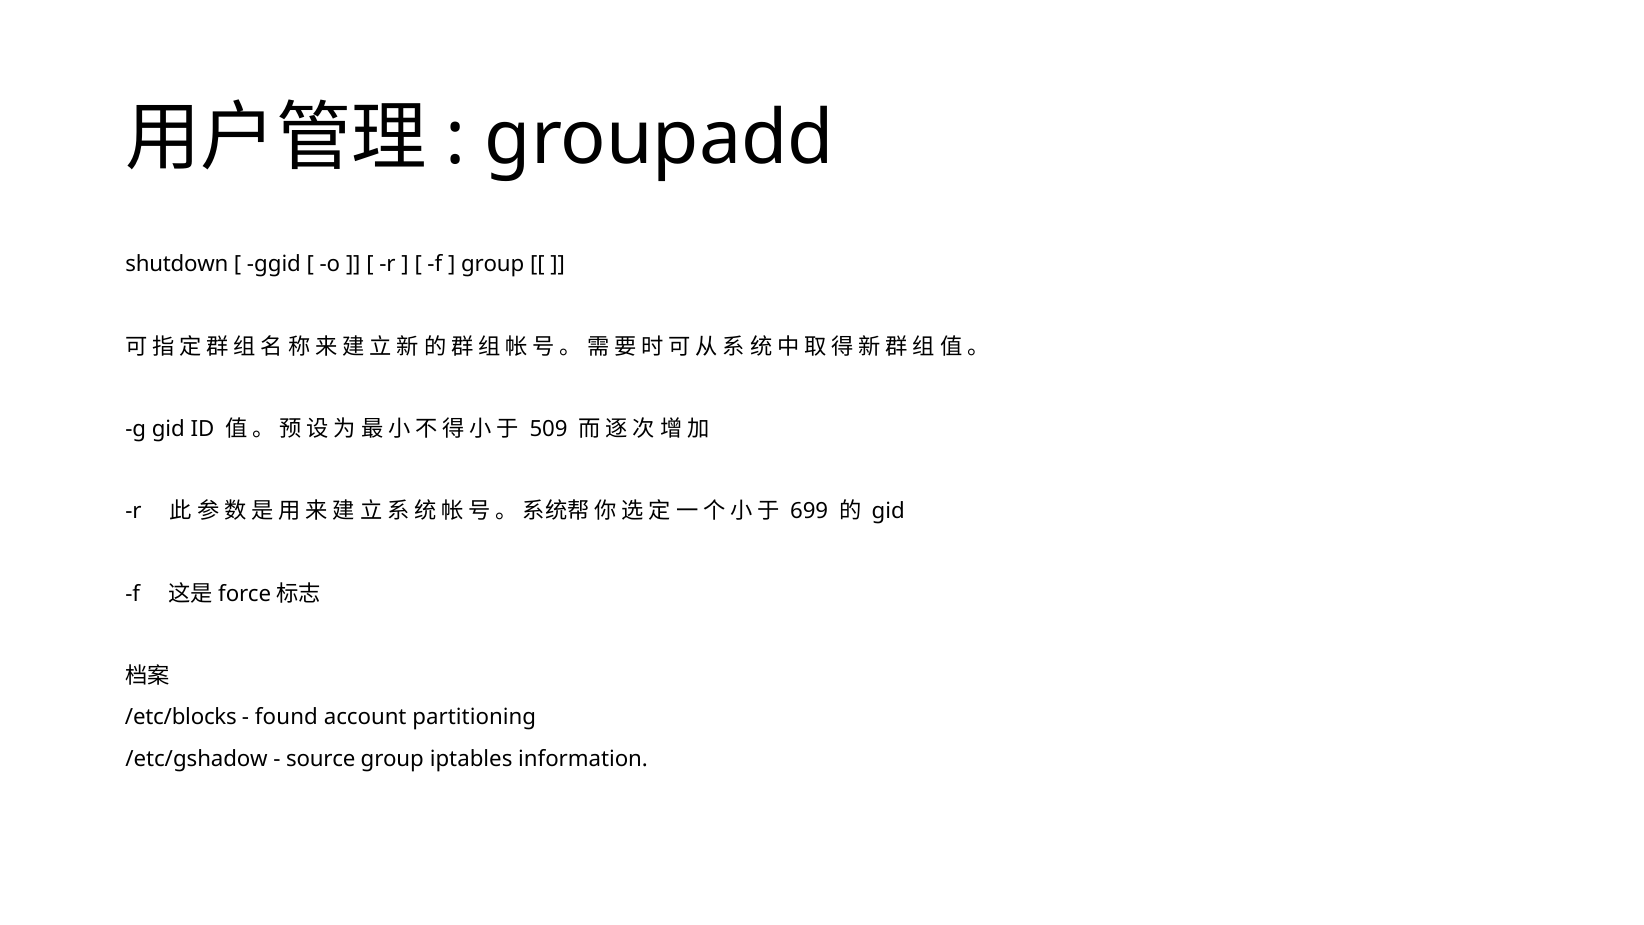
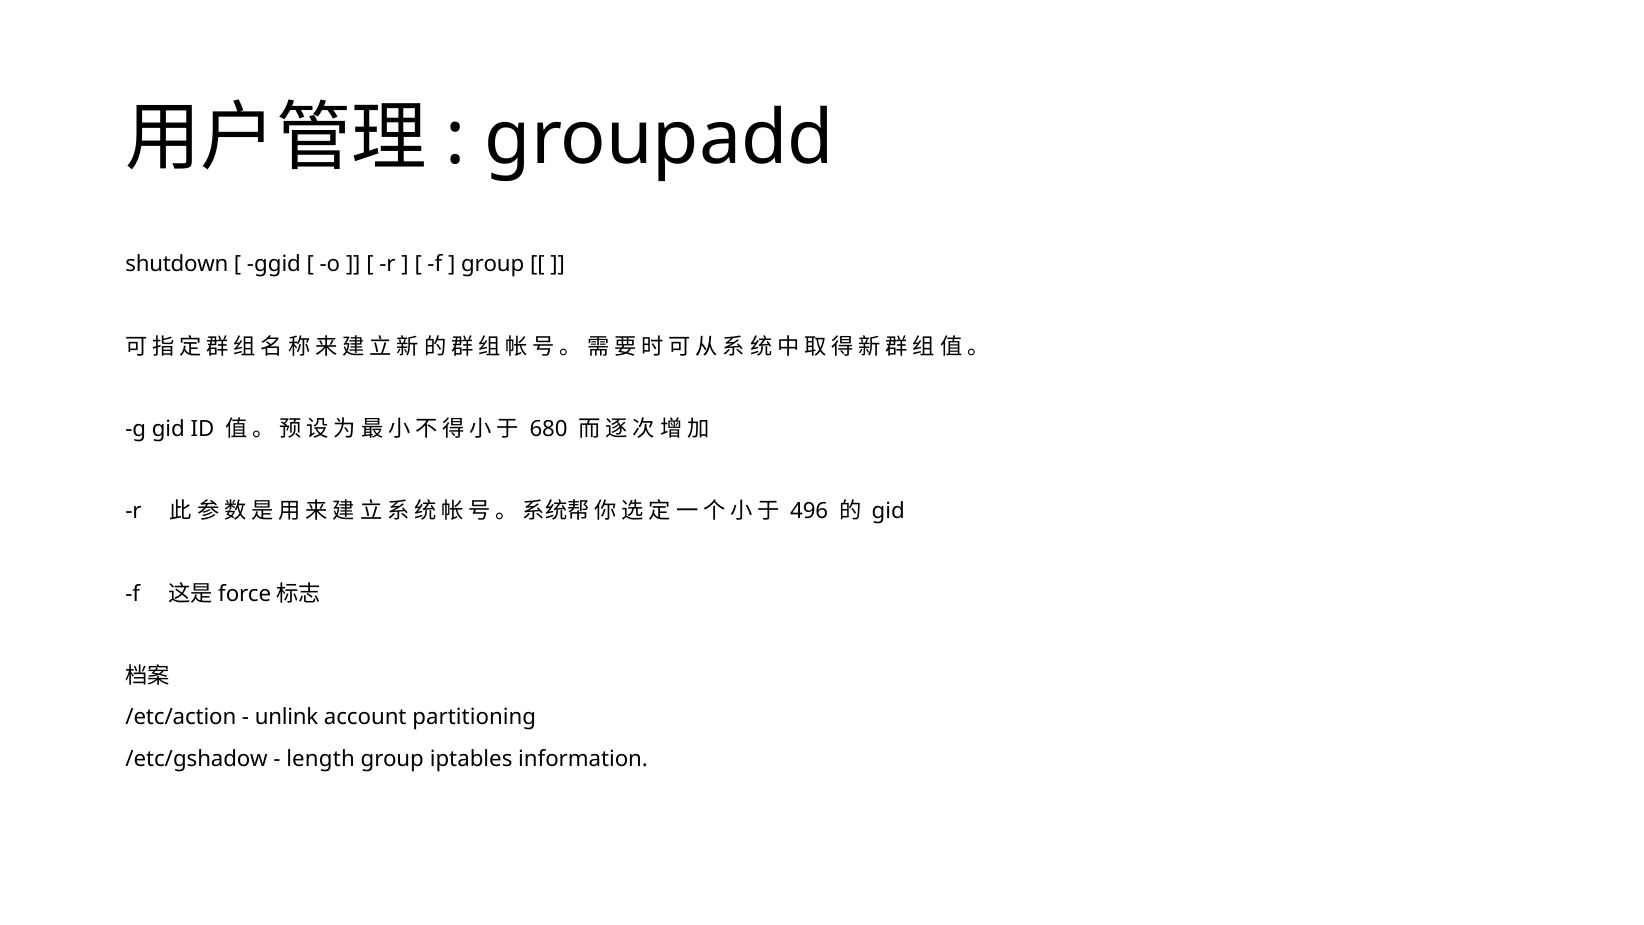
509: 509 -> 680
699: 699 -> 496
/etc/blocks: /etc/blocks -> /etc/action
found: found -> unlink
source: source -> length
